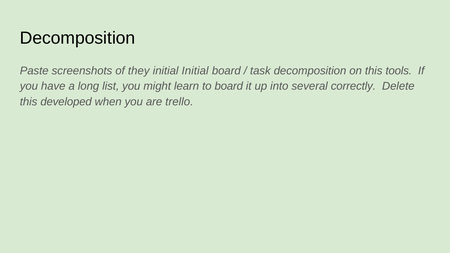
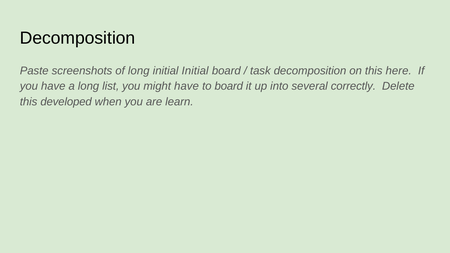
of they: they -> long
tools: tools -> here
might learn: learn -> have
trello: trello -> learn
